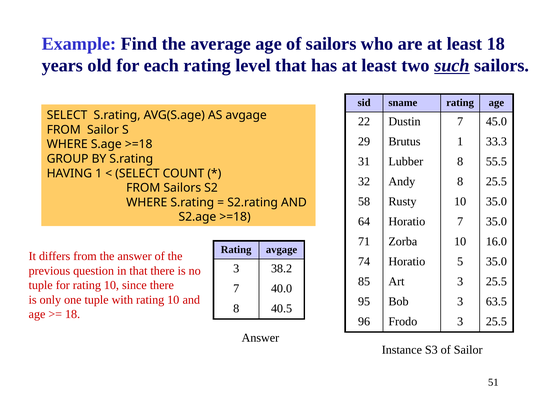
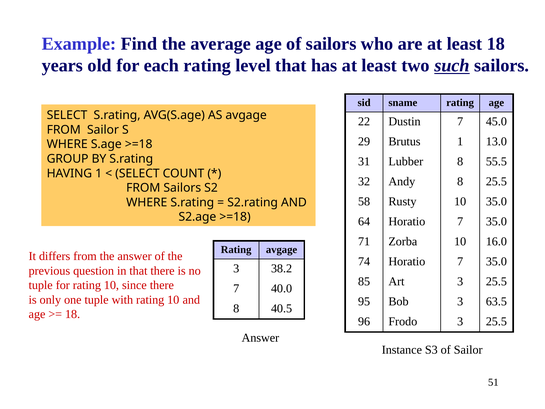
33.3: 33.3 -> 13.0
74 Horatio 5: 5 -> 7
